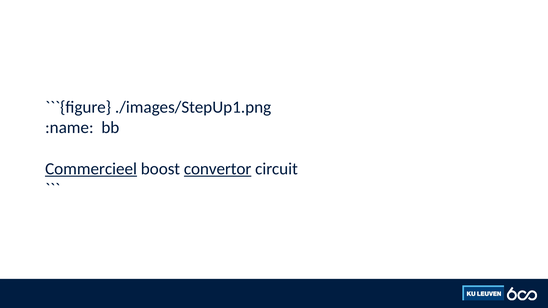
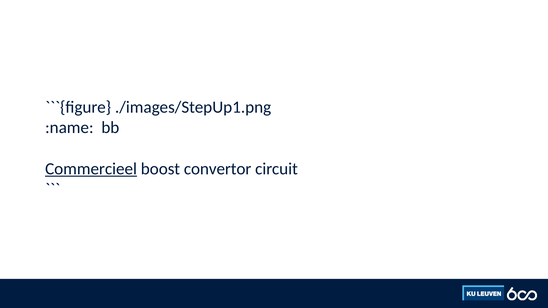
convertor underline: present -> none
